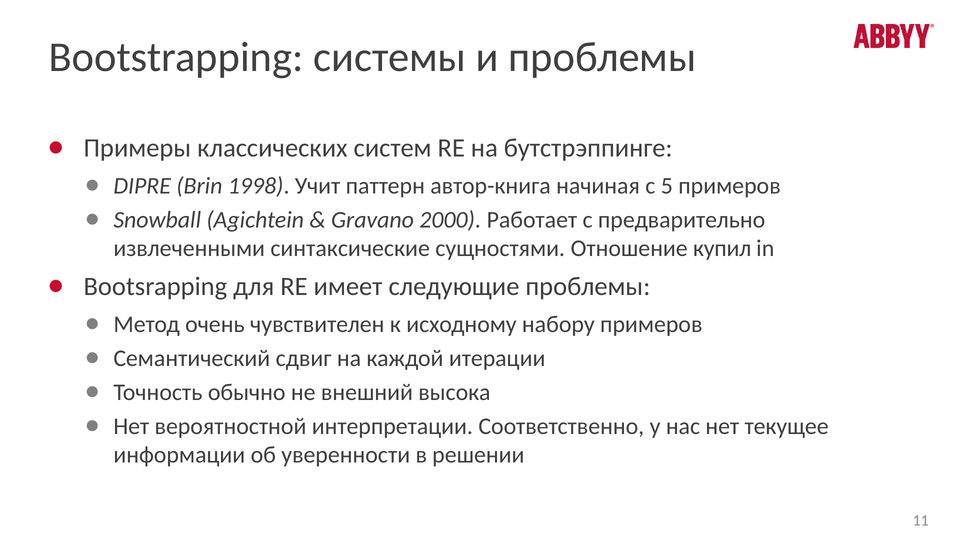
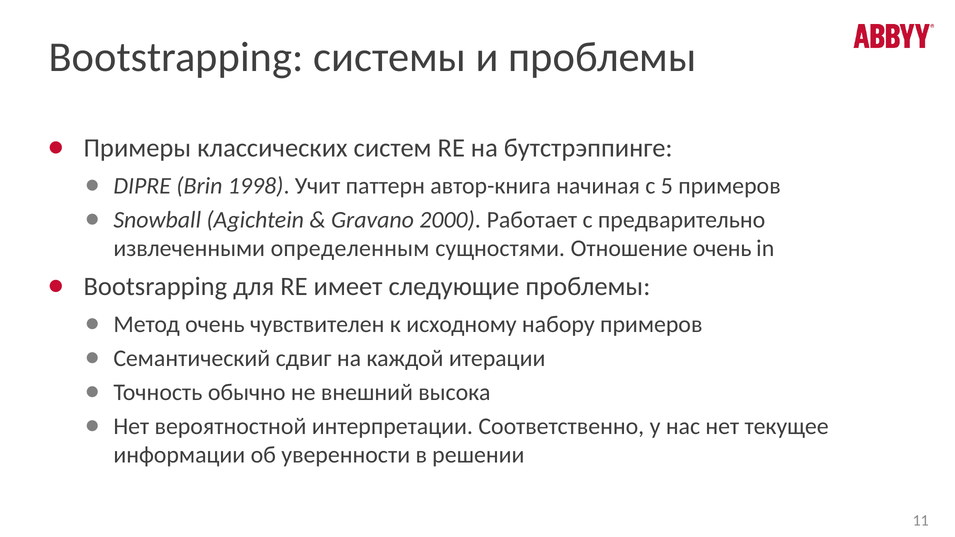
синтаксические: синтаксические -> определенным
Отношение купил: купил -> очень
